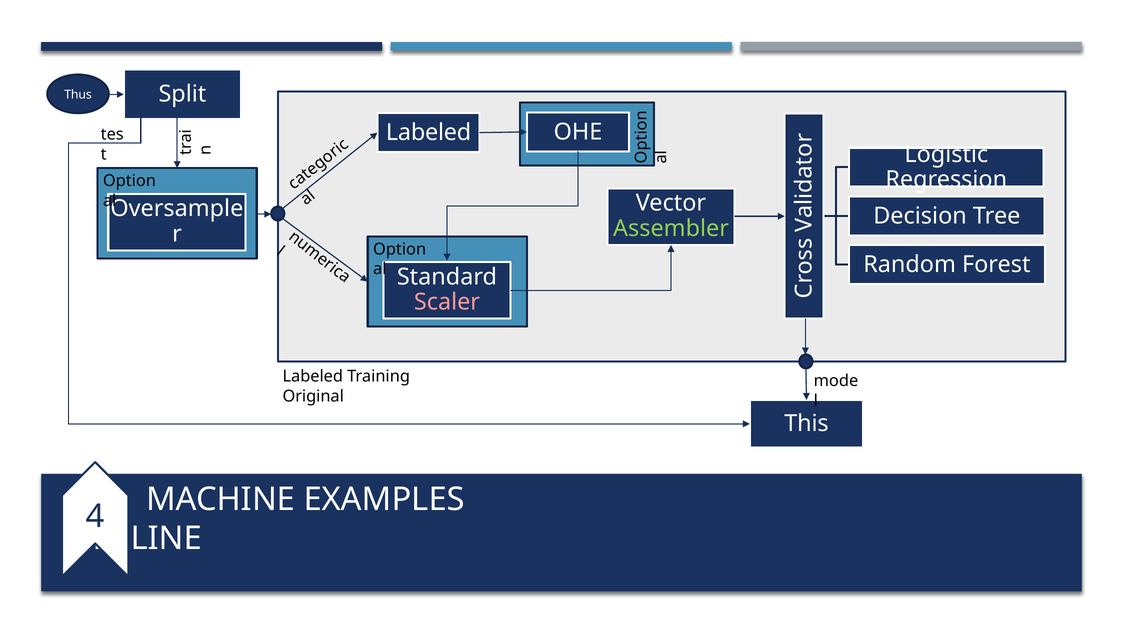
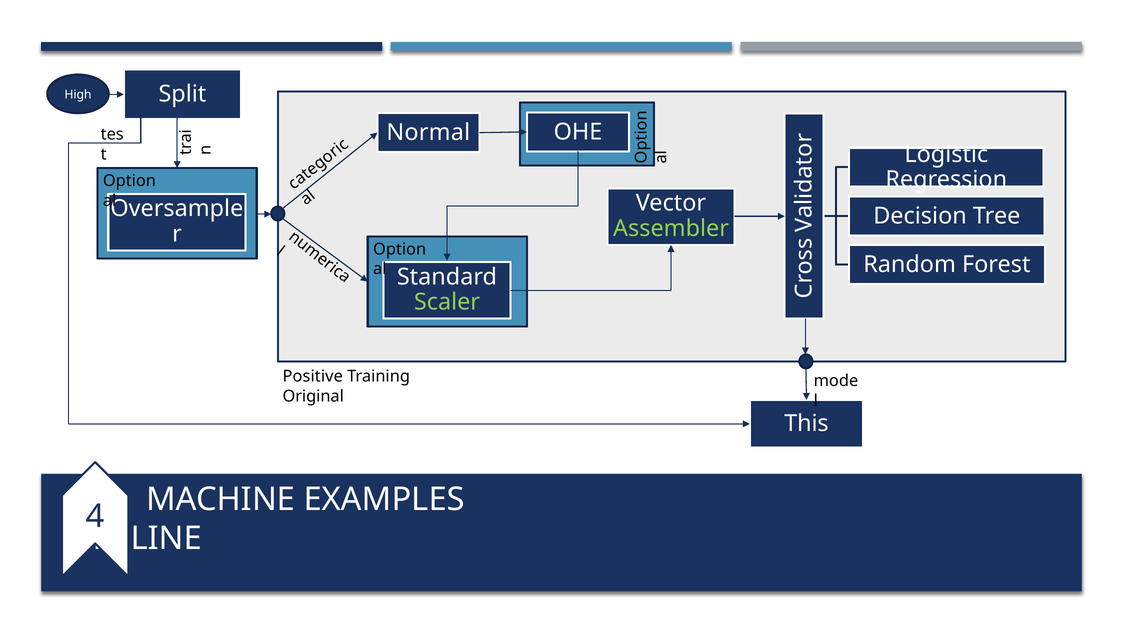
Thus: Thus -> High
Labeled at (429, 132): Labeled -> Normal
Scaler colour: pink -> light green
Labeled at (313, 376): Labeled -> Positive
